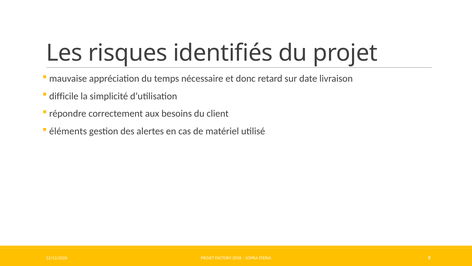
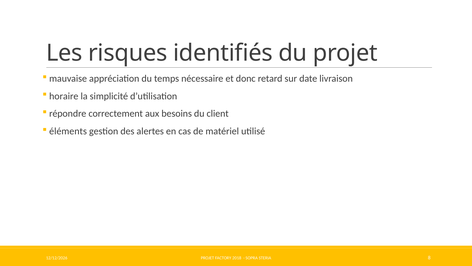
difficile: difficile -> horaire
